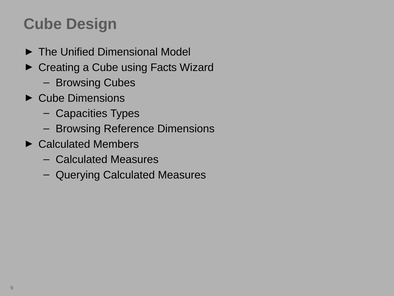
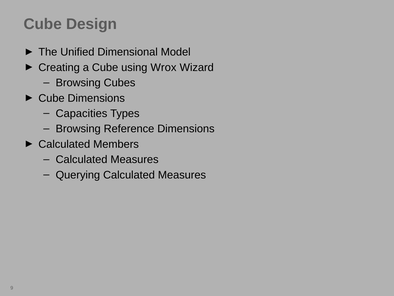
Facts: Facts -> Wrox
